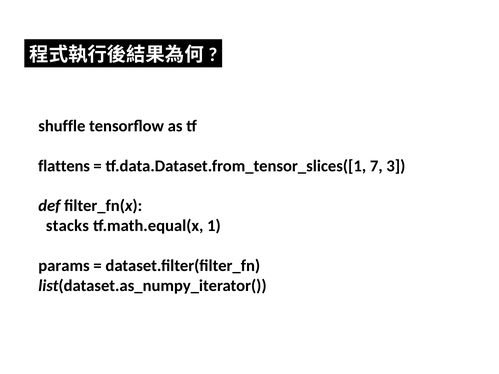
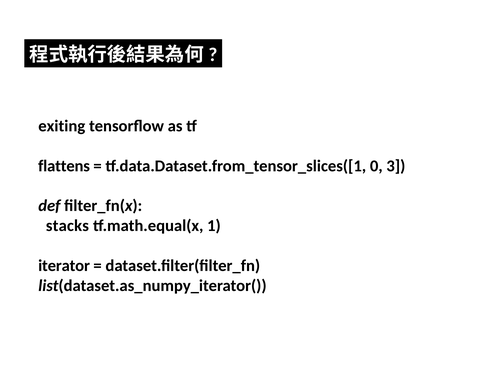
shuffle: shuffle -> exiting
7: 7 -> 0
params: params -> iterator
